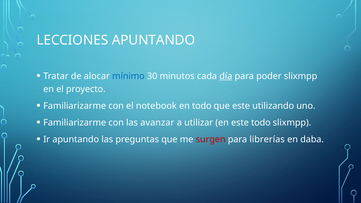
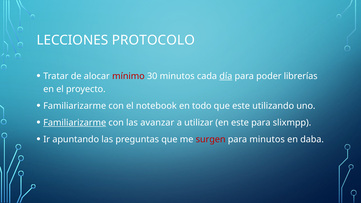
LECCIONES APUNTANDO: APUNTANDO -> PROTOCOLO
mínimo colour: blue -> red
poder slixmpp: slixmpp -> librerías
Familiarizarme at (75, 123) underline: none -> present
este todo: todo -> para
para librerías: librerías -> minutos
